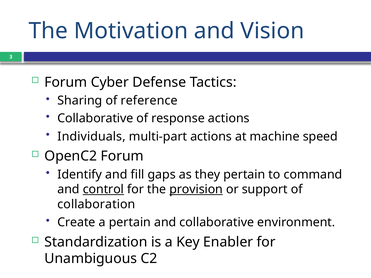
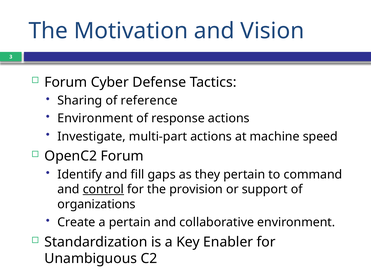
Collaborative at (95, 118): Collaborative -> Environment
Individuals: Individuals -> Investigate
provision underline: present -> none
collaboration: collaboration -> organizations
